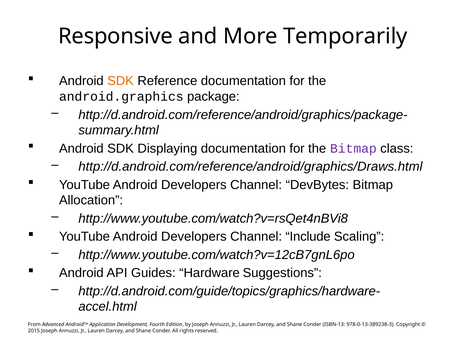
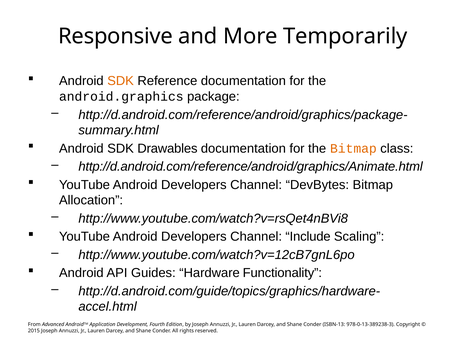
Displaying: Displaying -> Drawables
Bitmap at (353, 148) colour: purple -> orange
http://d.android.com/reference/android/graphics/Draws.html: http://d.android.com/reference/android/graphics/Draws.html -> http://d.android.com/reference/android/graphics/Animate.html
Suggestions: Suggestions -> Functionality
